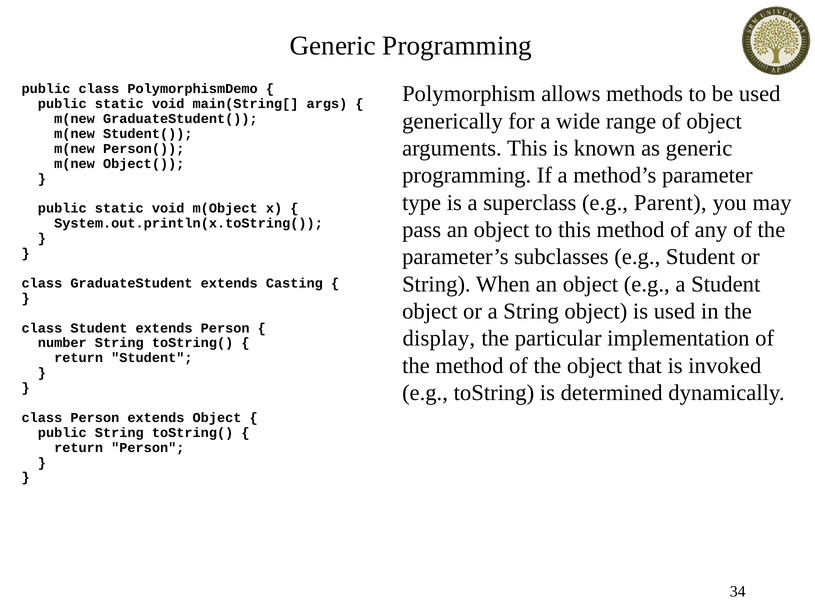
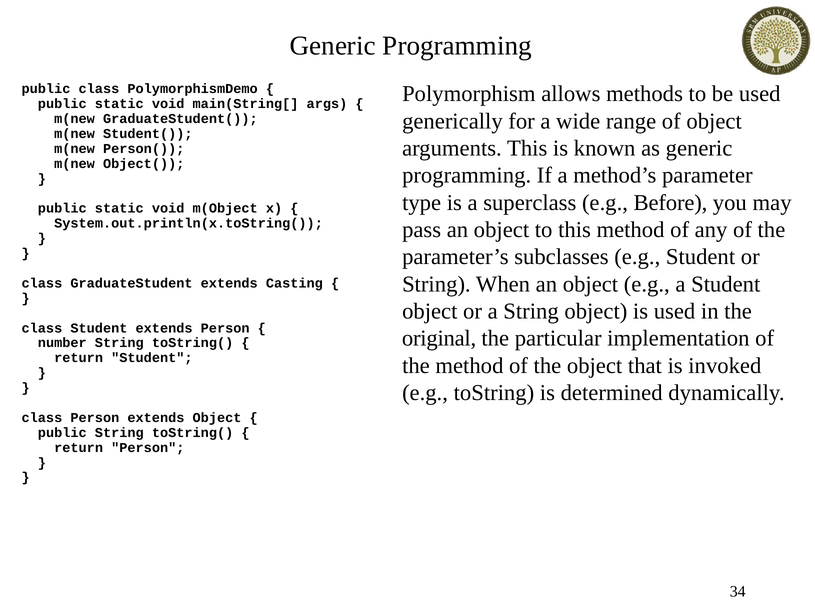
Parent: Parent -> Before
display: display -> original
